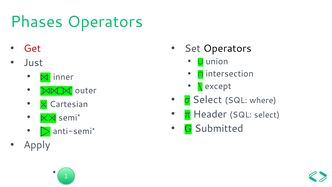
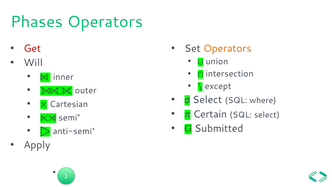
Operators at (227, 48) colour: black -> orange
Just: Just -> Will
Header: Header -> Certain
